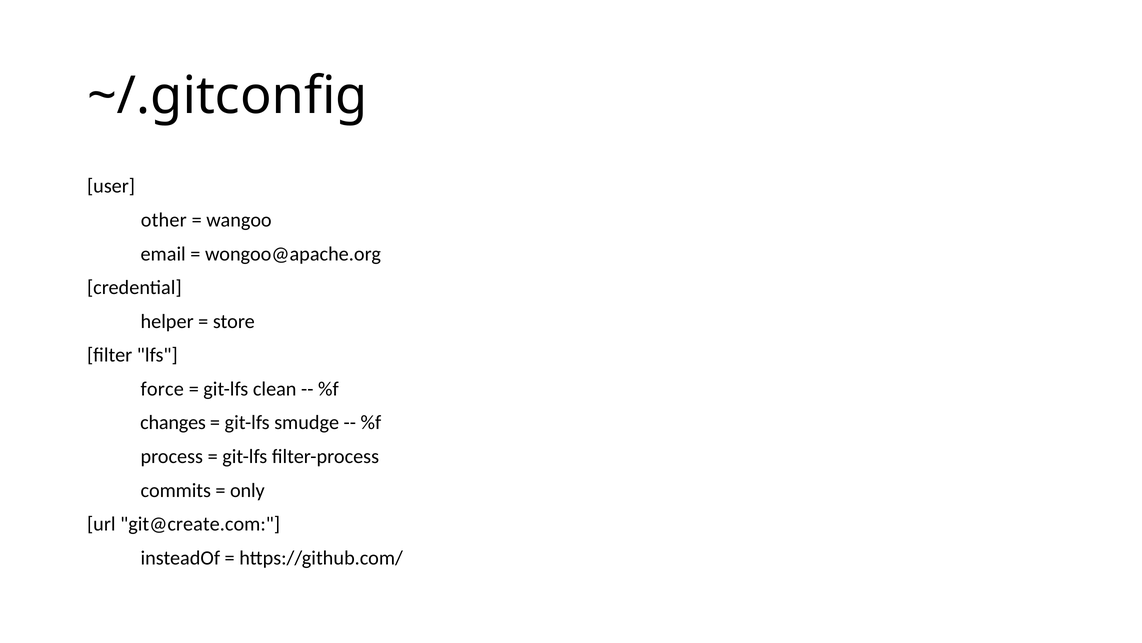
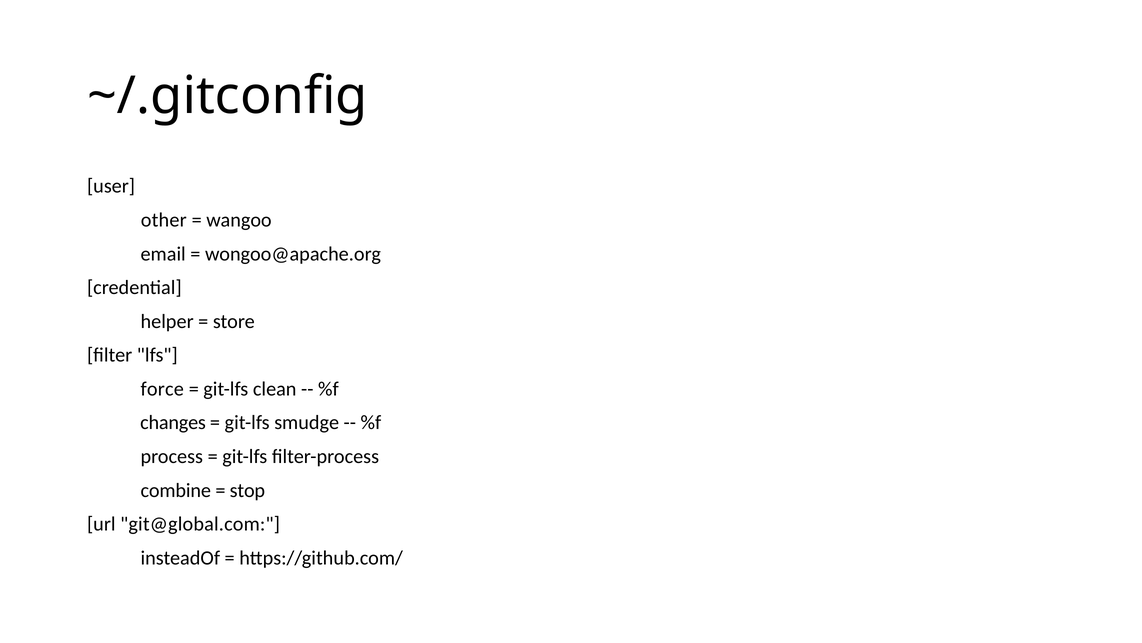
commits: commits -> combine
only: only -> stop
git@create.com: git@create.com -> git@global.com
